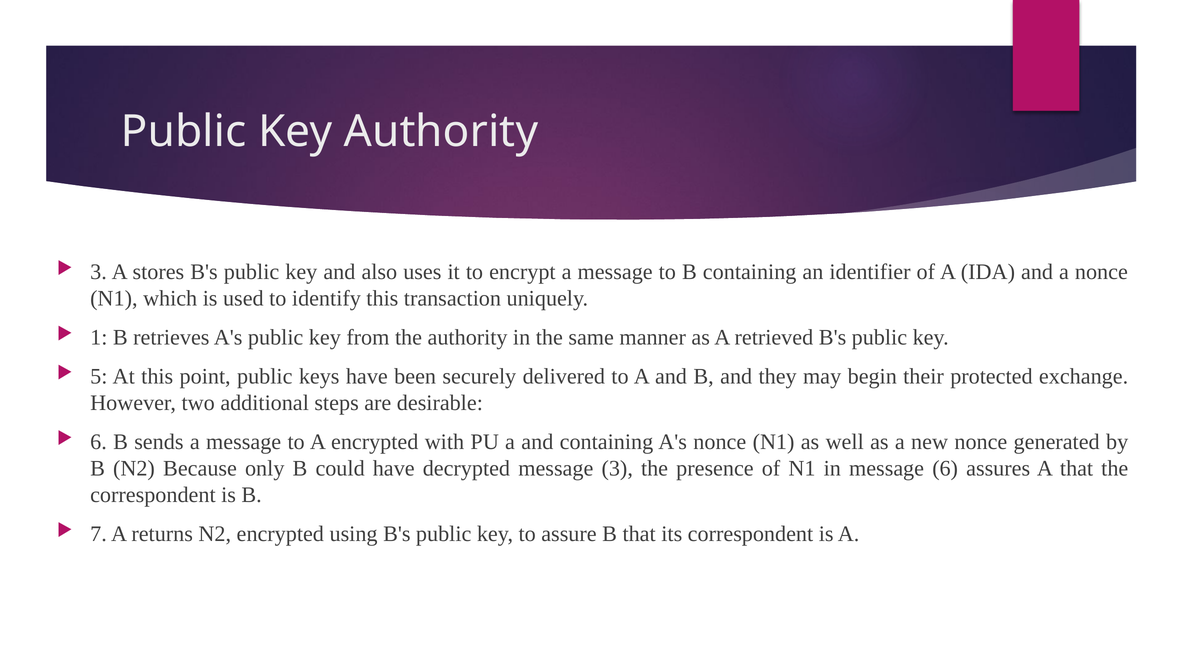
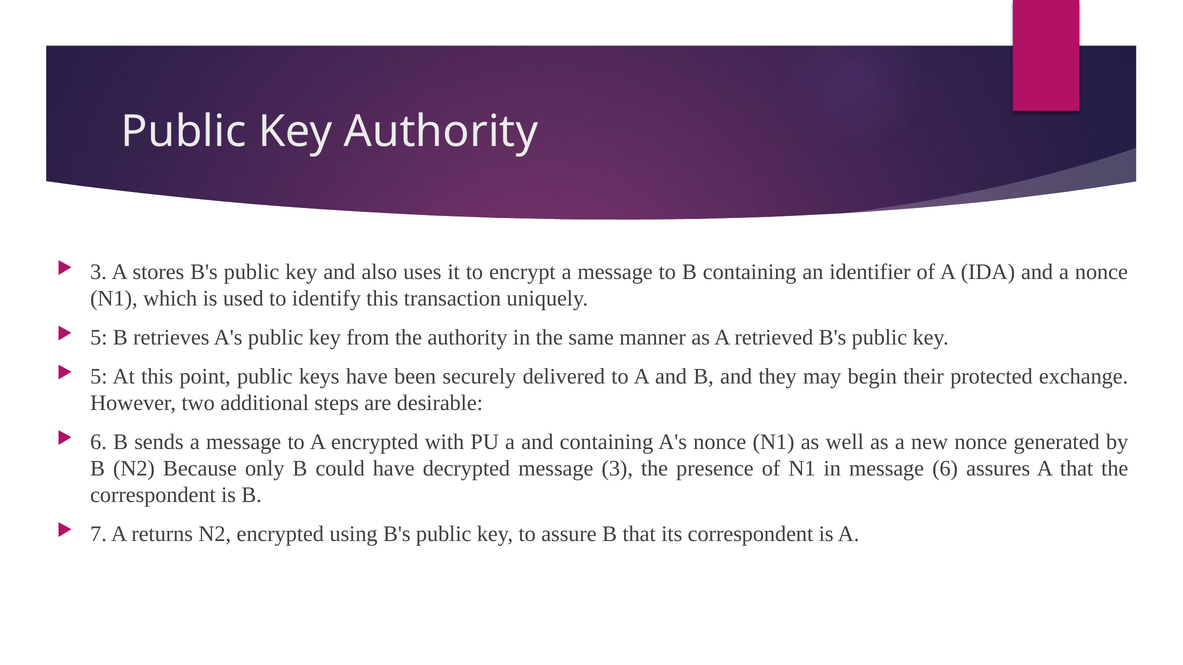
1 at (99, 337): 1 -> 5
